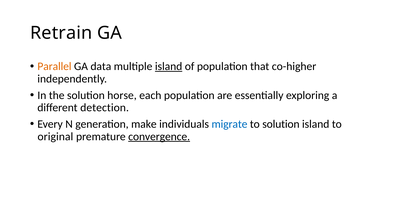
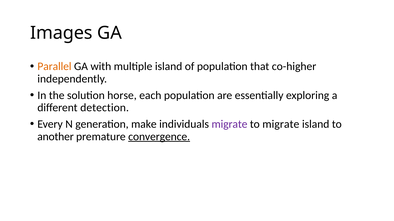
Retrain: Retrain -> Images
data: data -> with
island at (169, 67) underline: present -> none
migrate at (229, 124) colour: blue -> purple
to solution: solution -> migrate
original: original -> another
